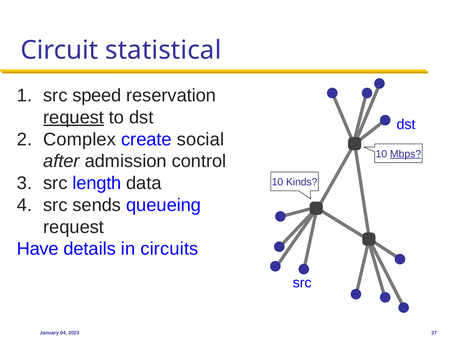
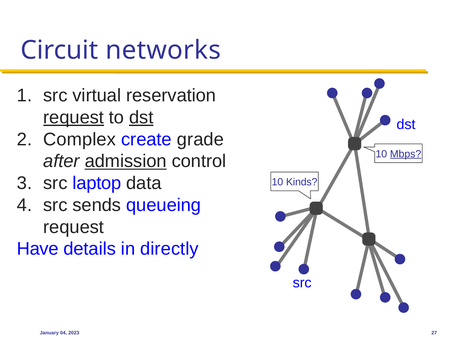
statistical: statistical -> networks
speed: speed -> virtual
dst at (141, 117) underline: none -> present
social: social -> grade
admission underline: none -> present
length: length -> laptop
circuits: circuits -> directly
